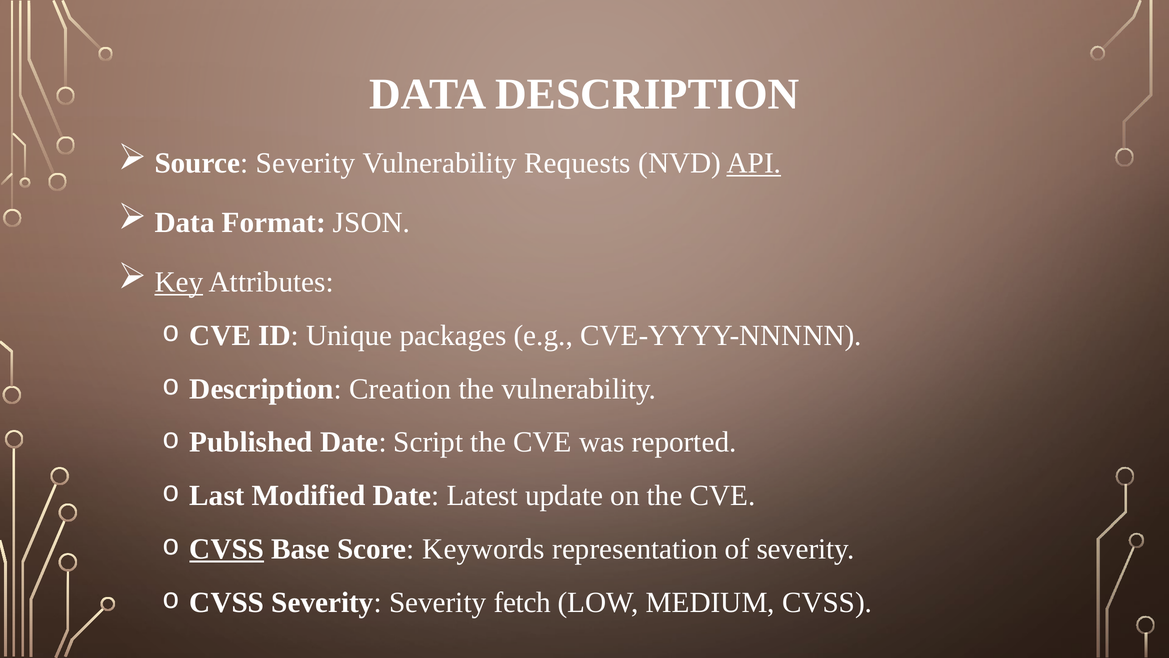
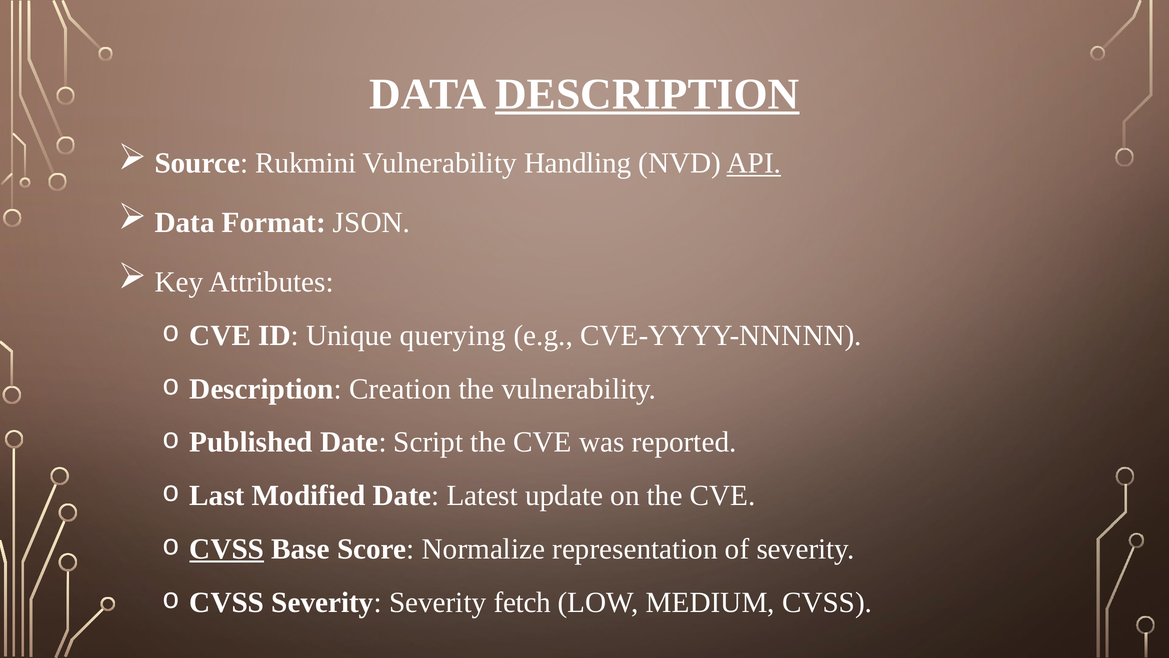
DESCRIPTION at (647, 94) underline: none -> present
Source Severity: Severity -> Rukmini
Requests: Requests -> Handling
Key underline: present -> none
packages: packages -> querying
Keywords: Keywords -> Normalize
